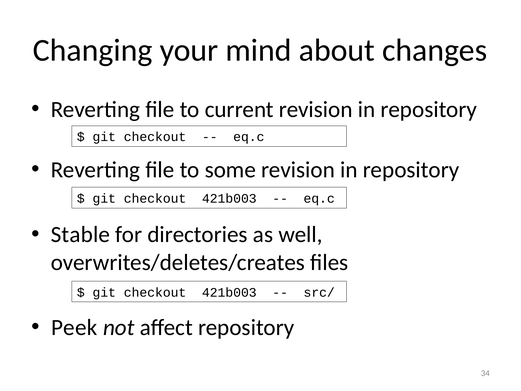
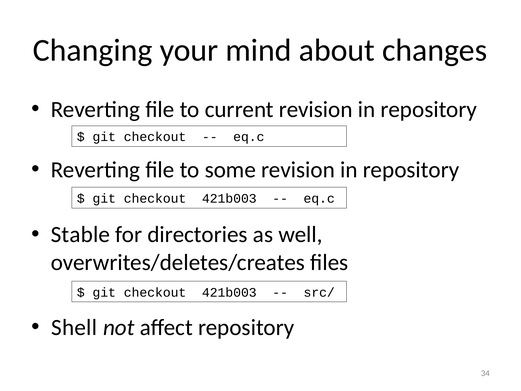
Peek: Peek -> Shell
